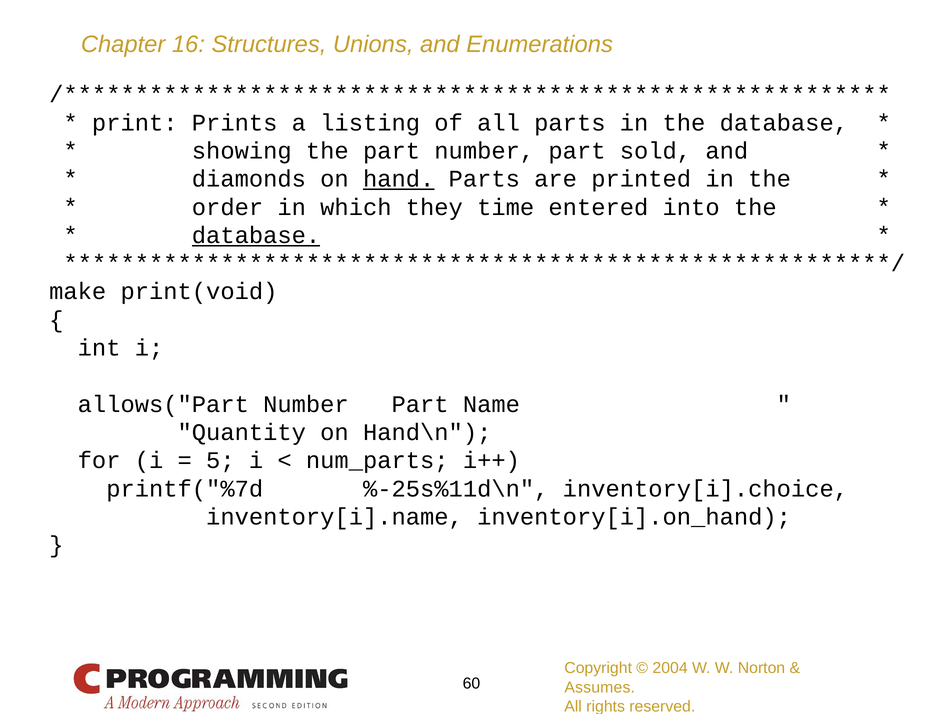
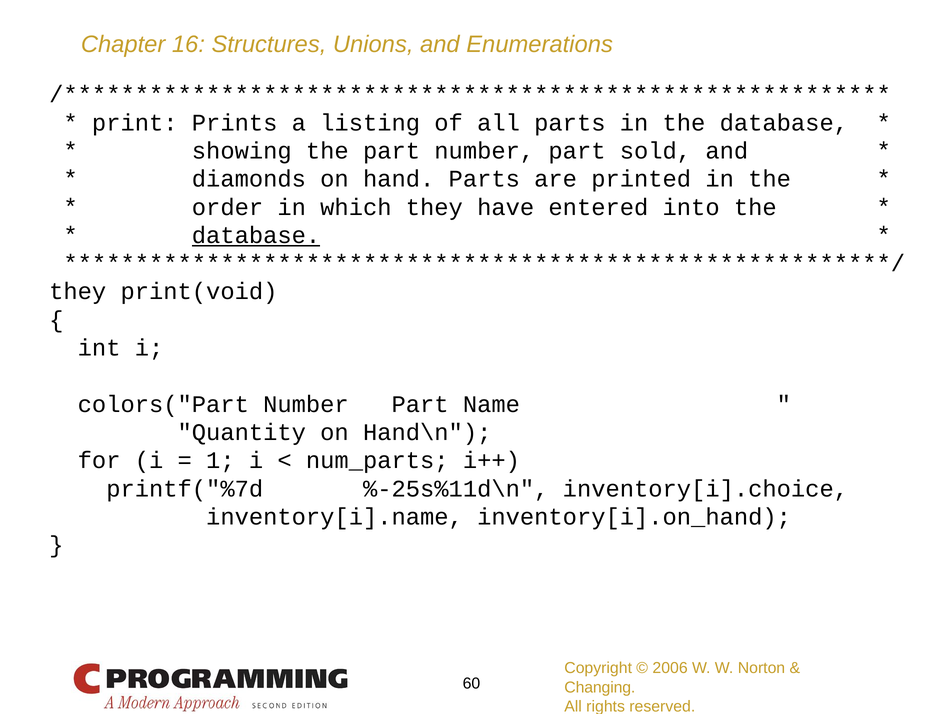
hand underline: present -> none
time: time -> have
make at (78, 291): make -> they
allows("Part: allows("Part -> colors("Part
5: 5 -> 1
2004: 2004 -> 2006
Assumes: Assumes -> Changing
